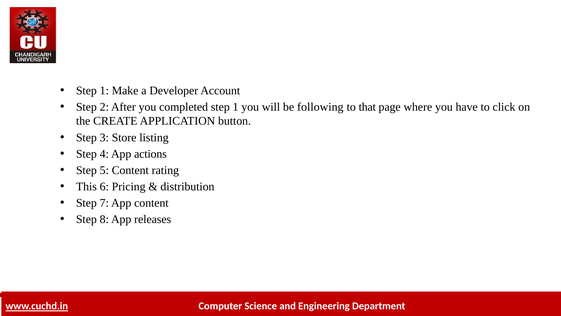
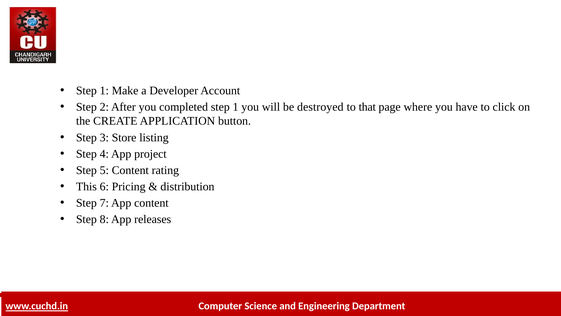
following: following -> destroyed
actions: actions -> project
